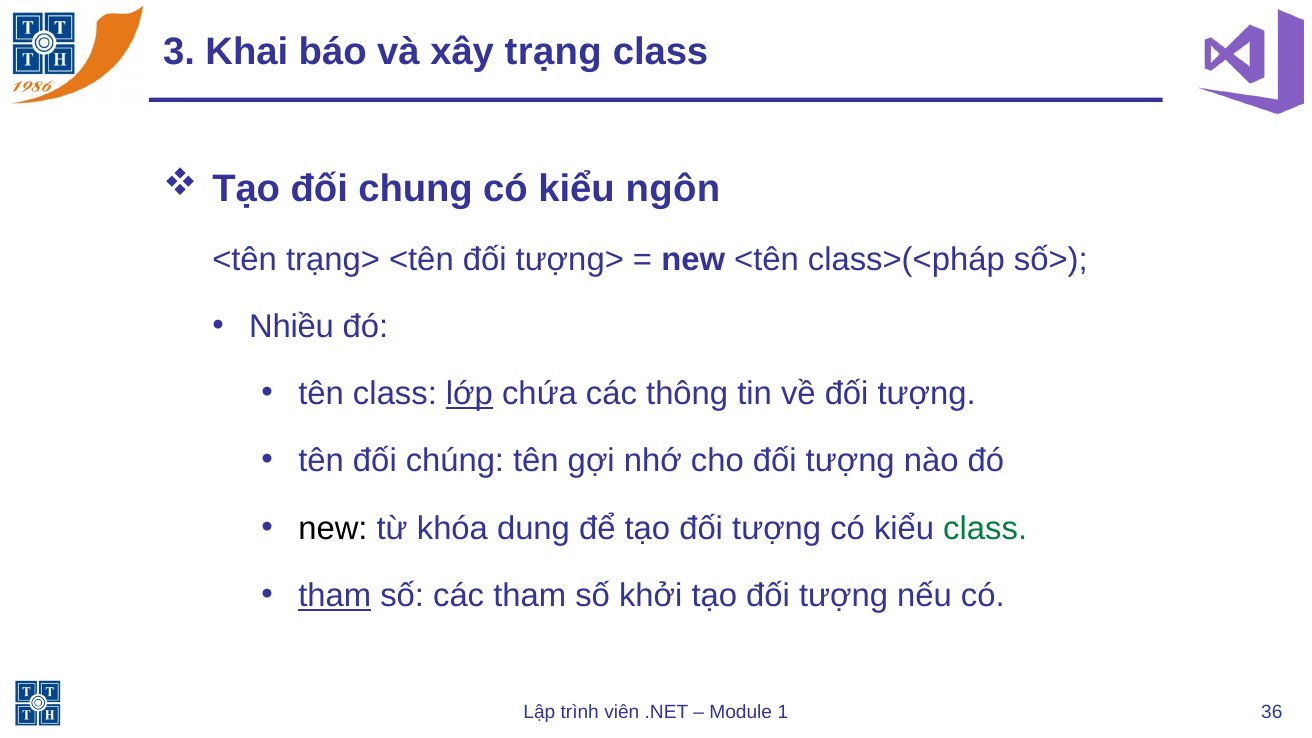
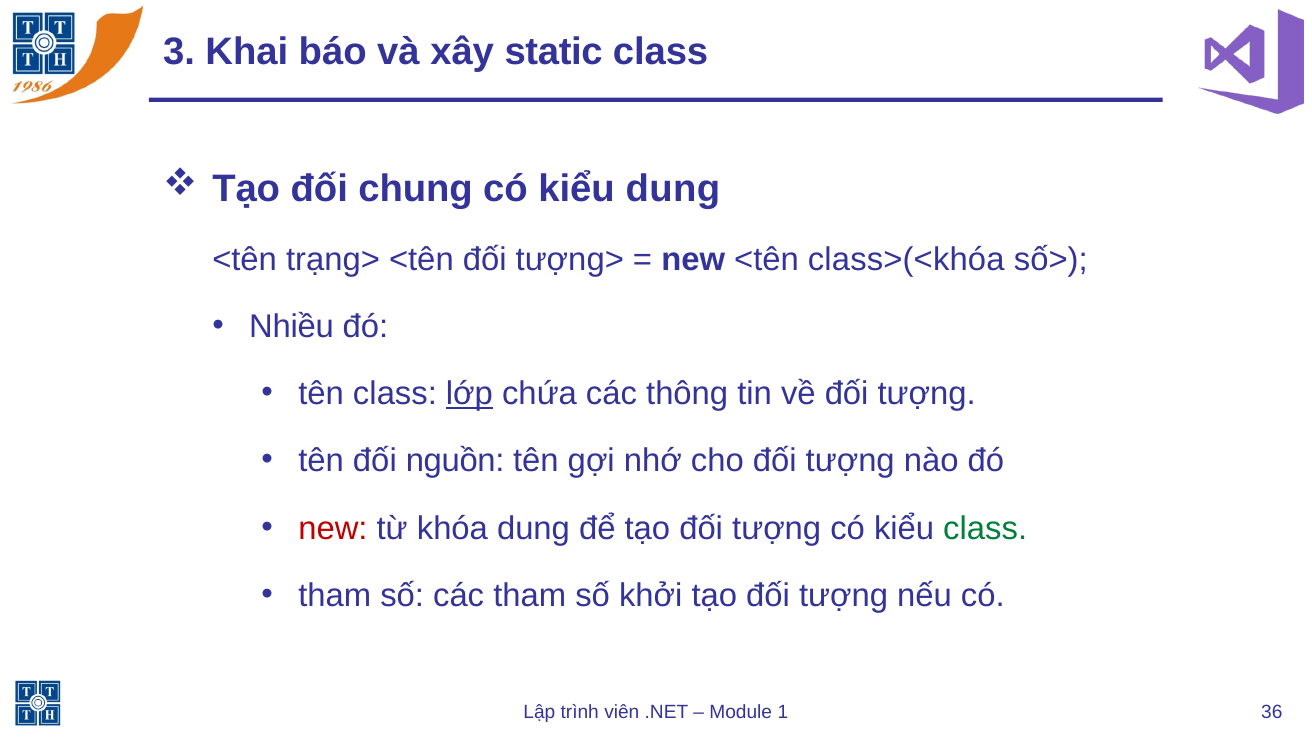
trạng: trạng -> static
kiểu ngôn: ngôn -> dung
class>(<pháp: class>(<pháp -> class>(<khóa
chúng: chúng -> nguồn
new at (333, 528) colour: black -> red
tham at (335, 595) underline: present -> none
